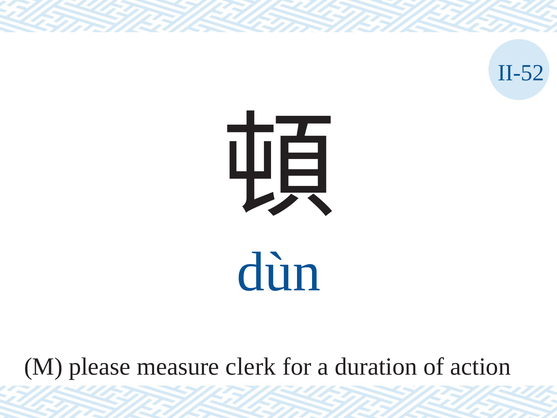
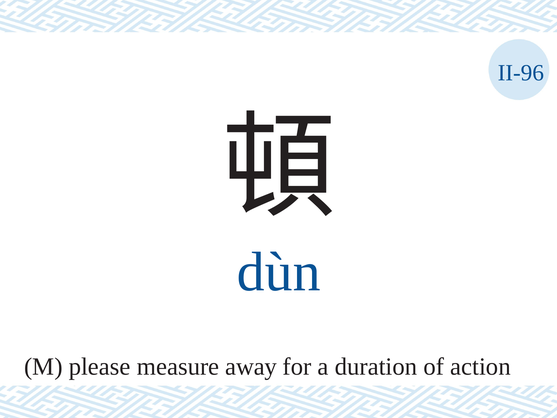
II-52: II-52 -> II-96
clerk: clerk -> away
